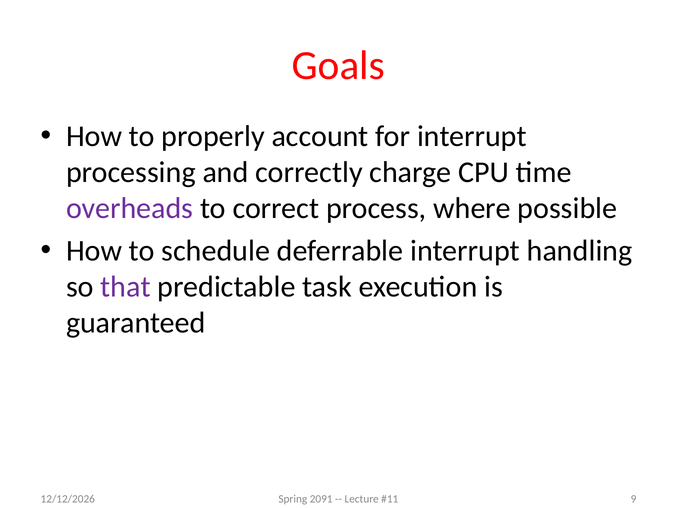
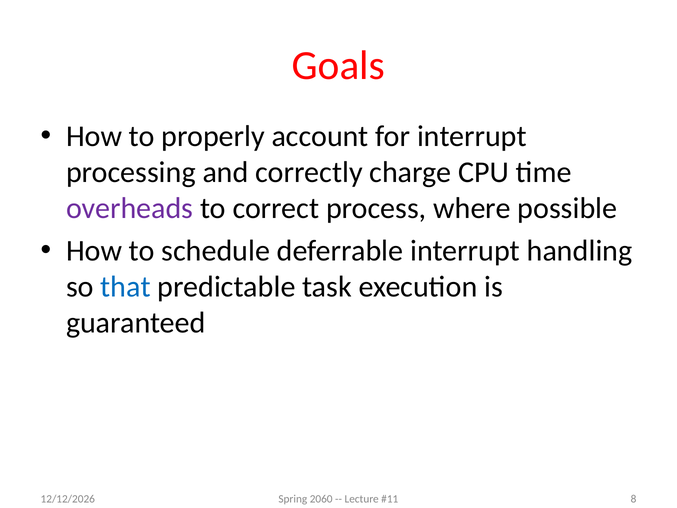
that colour: purple -> blue
2091: 2091 -> 2060
9: 9 -> 8
